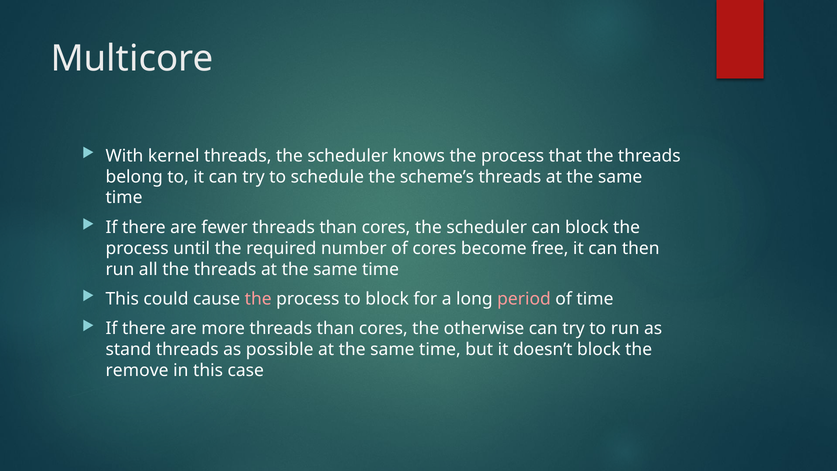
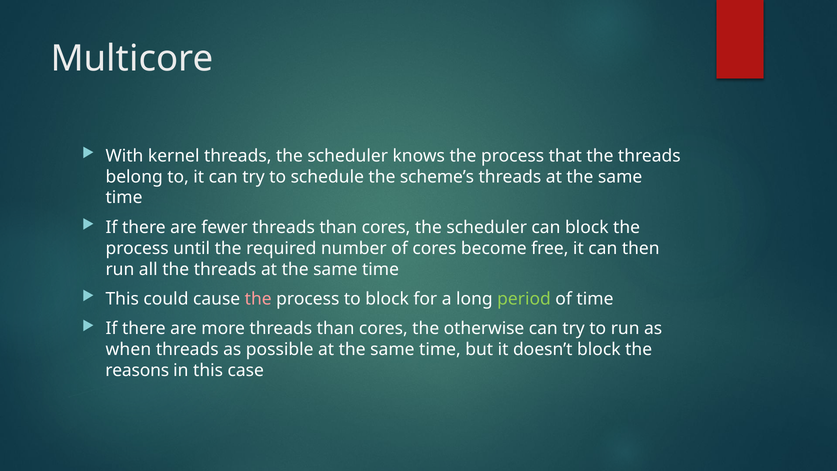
period colour: pink -> light green
stand: stand -> when
remove: remove -> reasons
